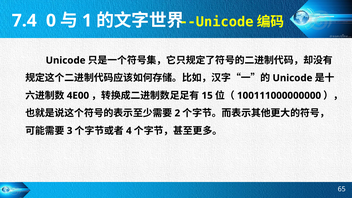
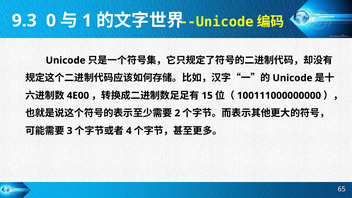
7.4: 7.4 -> 9.3
